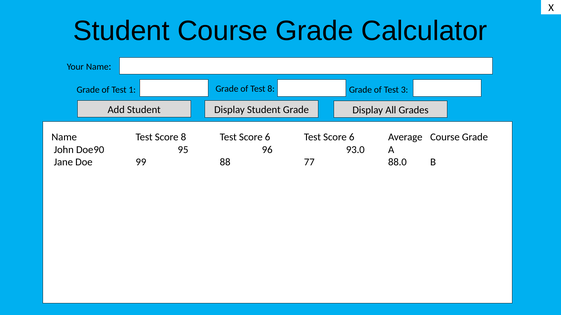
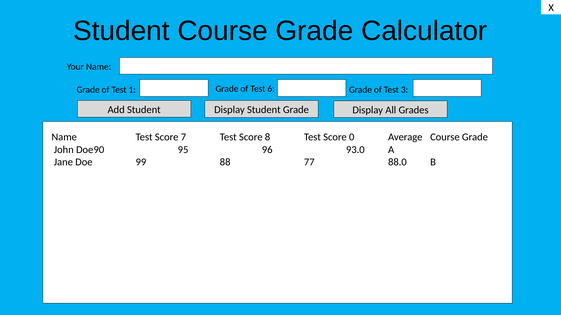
Test 8: 8 -> 6
Score 8: 8 -> 7
6 at (268, 137): 6 -> 8
6 at (352, 137): 6 -> 0
